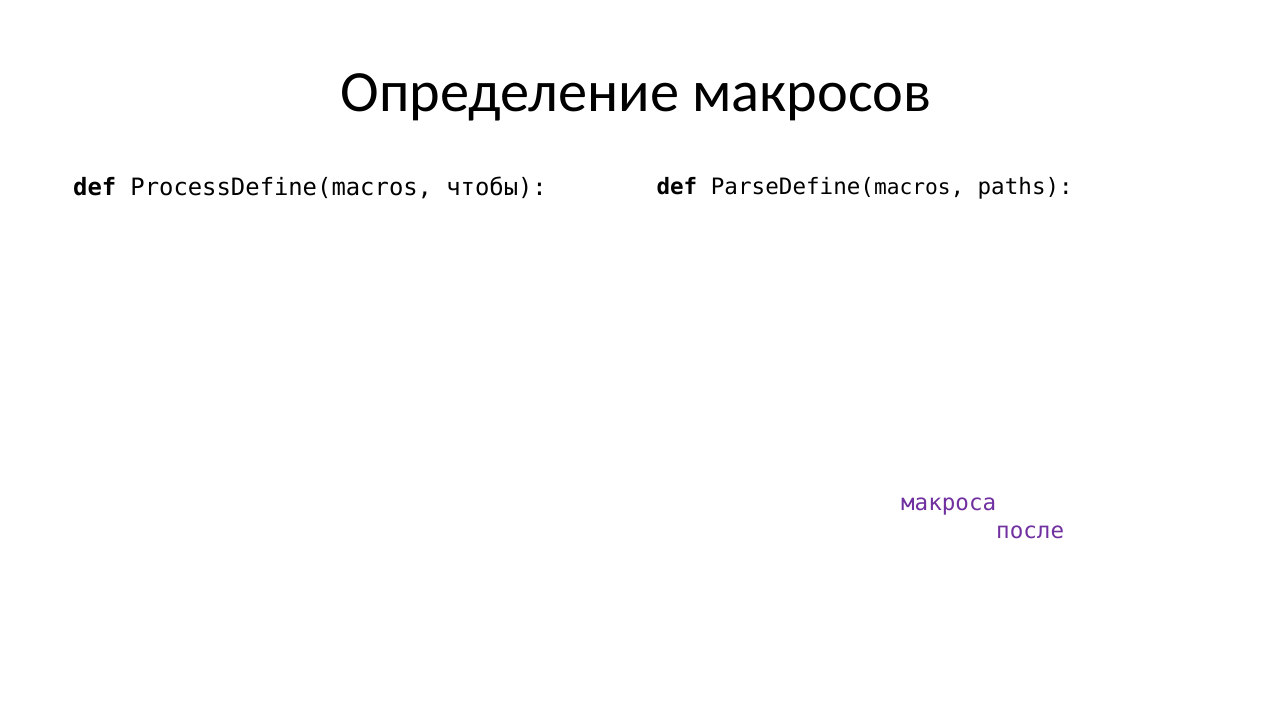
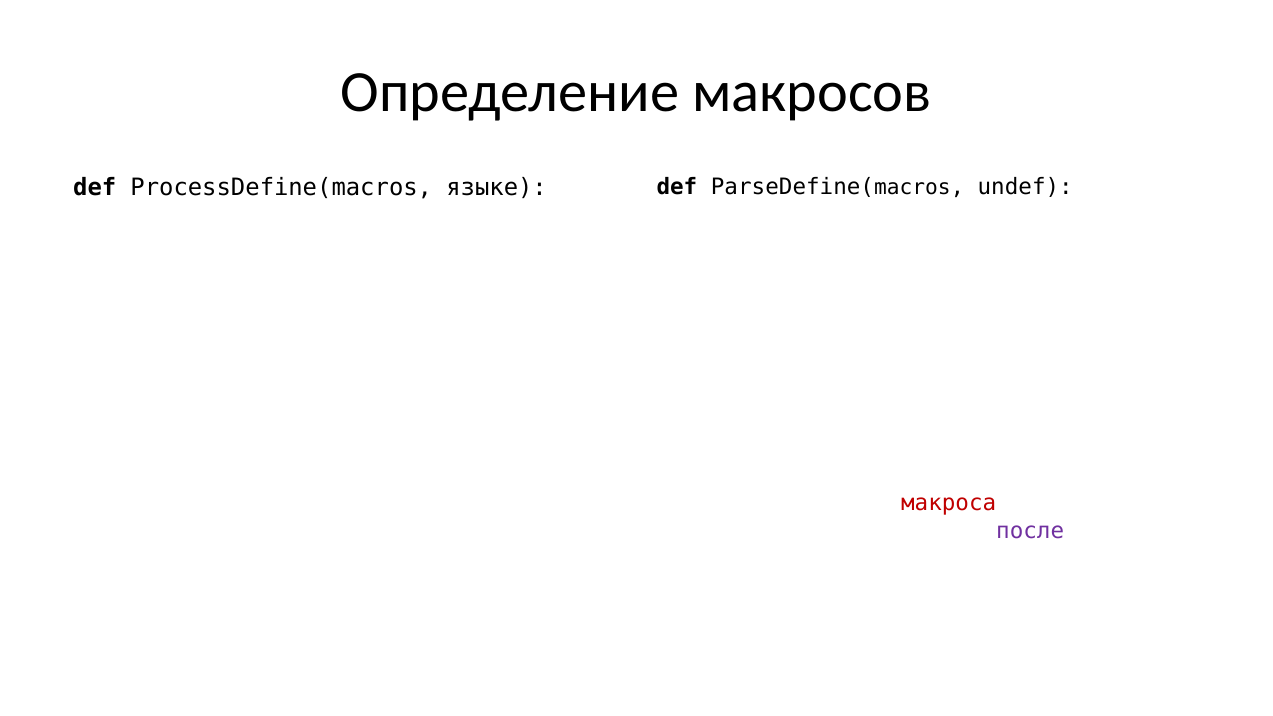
ParseDefine(macros paths: paths -> undef
чтобы: чтобы -> языке
макроса at (949, 503) colour: purple -> red
